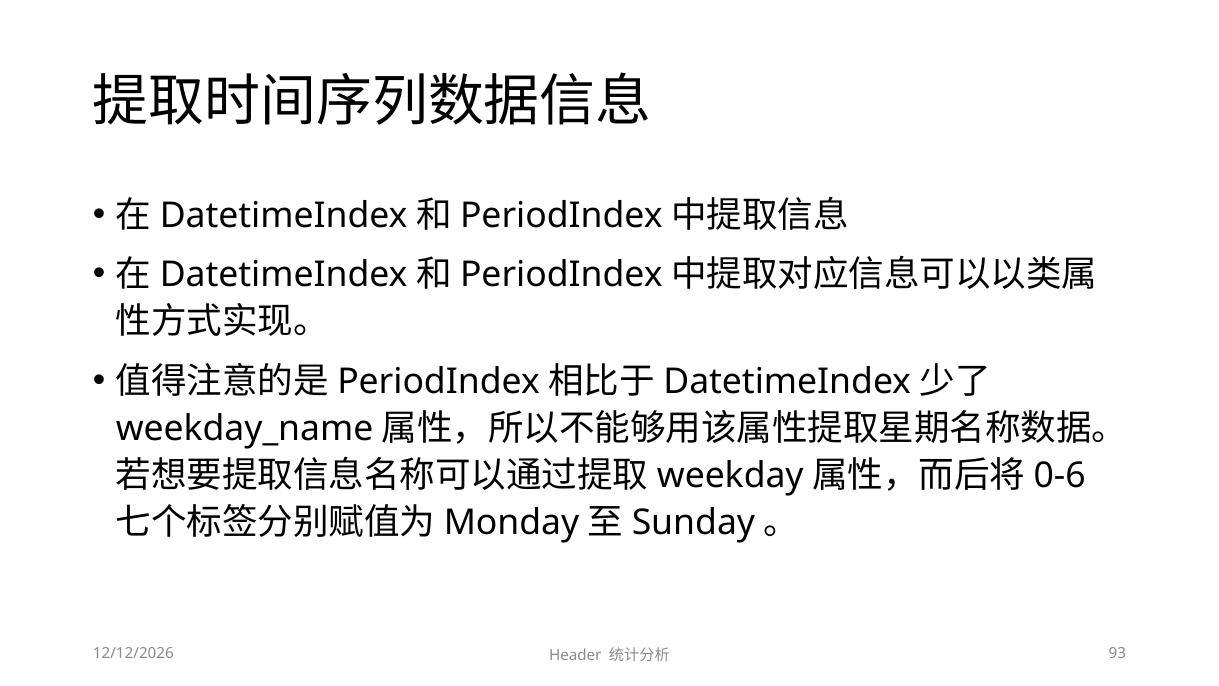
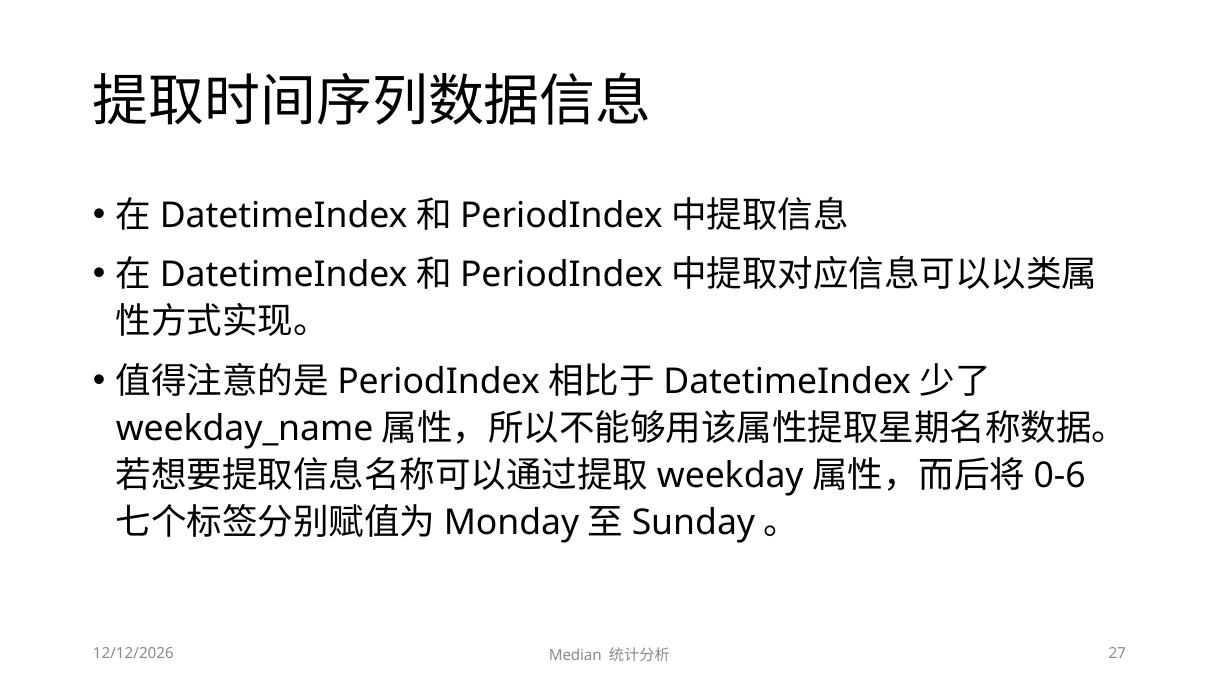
93: 93 -> 27
Header: Header -> Median
